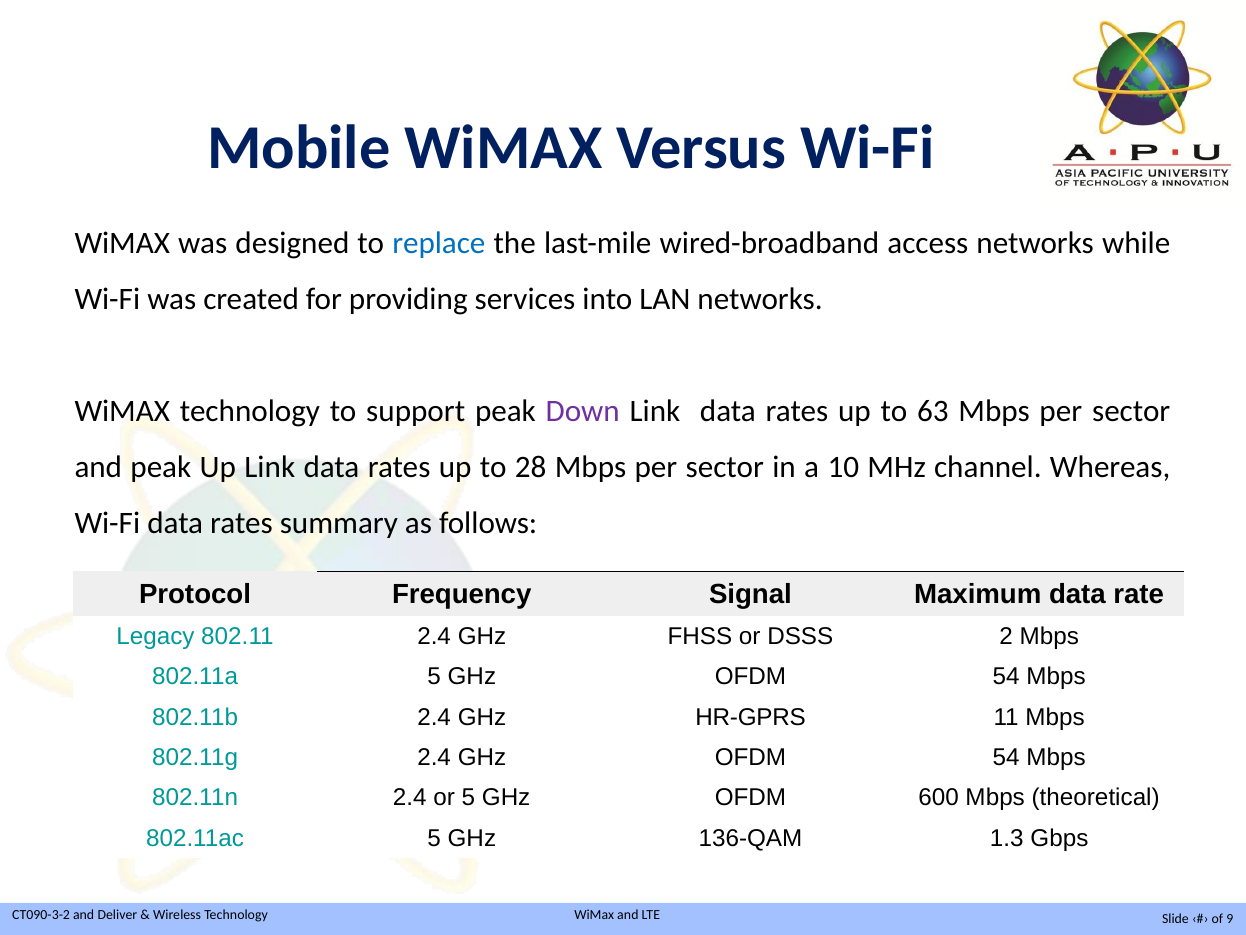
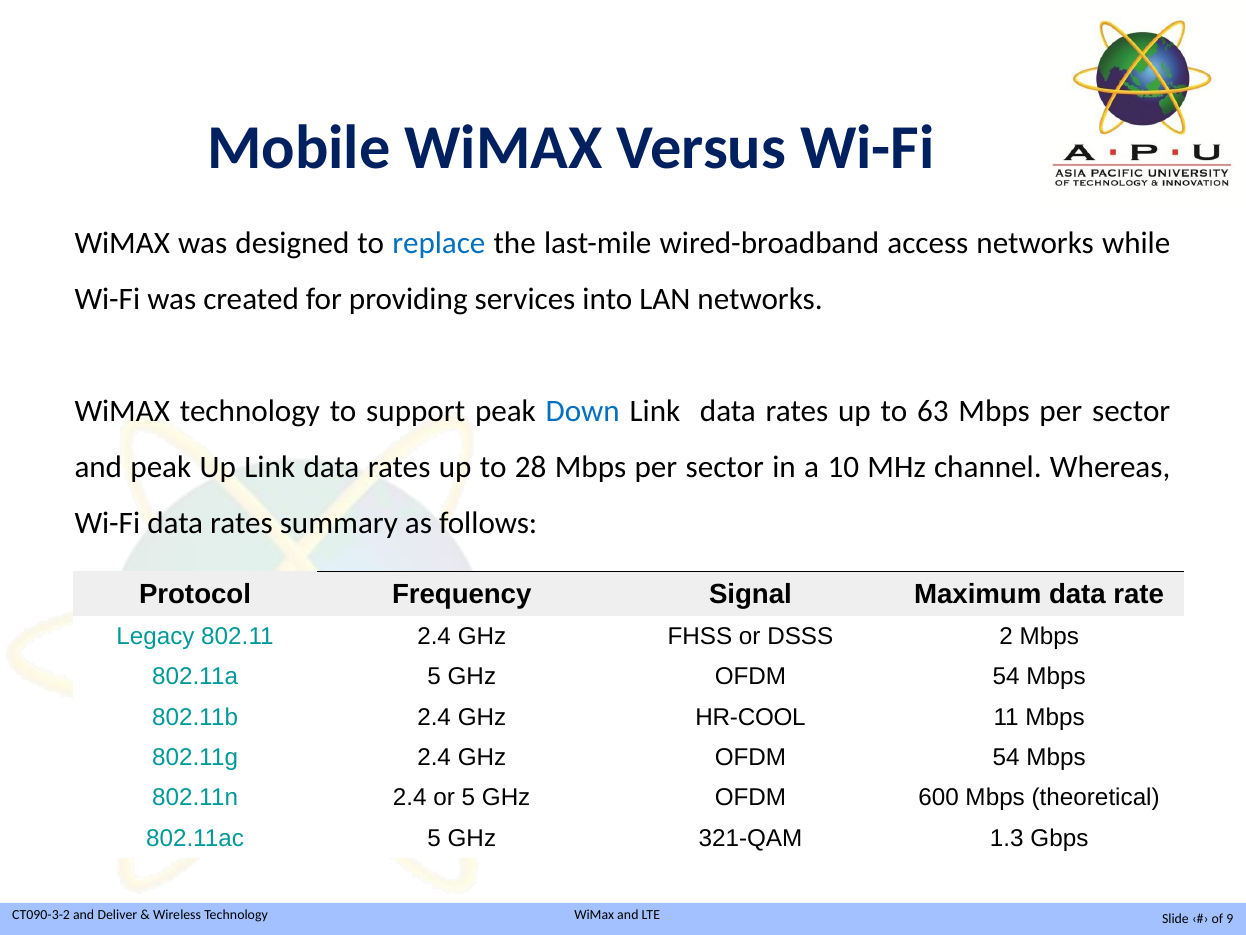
Down colour: purple -> blue
HR-GPRS: HR-GPRS -> HR-COOL
136-QAM: 136-QAM -> 321-QAM
